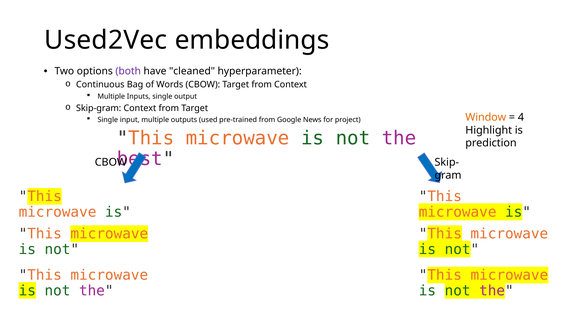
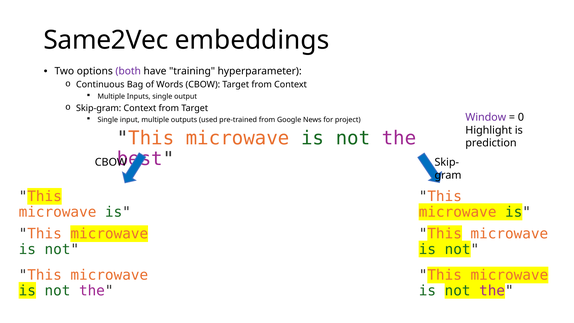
Used2Vec: Used2Vec -> Same2Vec
cleaned: cleaned -> training
Window colour: orange -> purple
4: 4 -> 0
